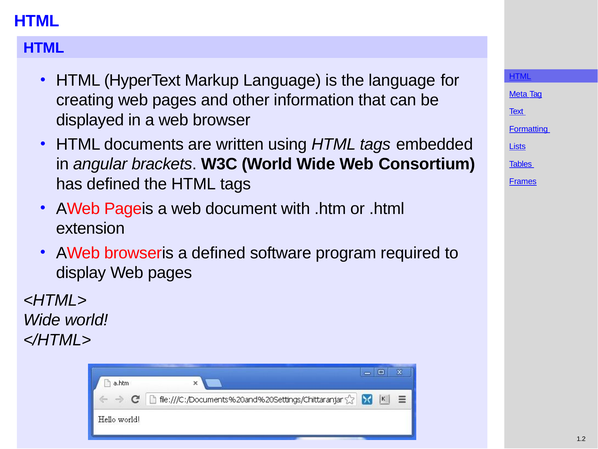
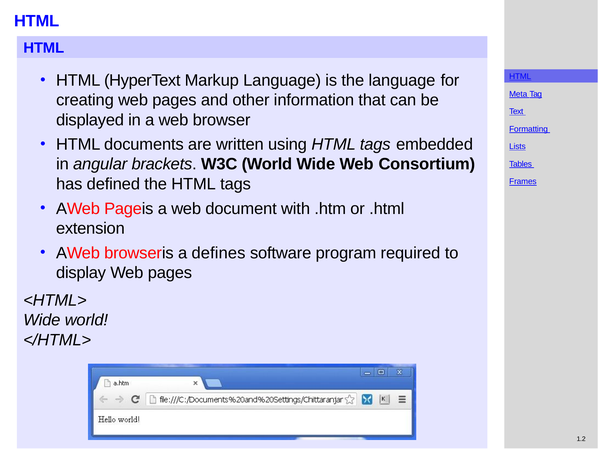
a defined: defined -> defines
